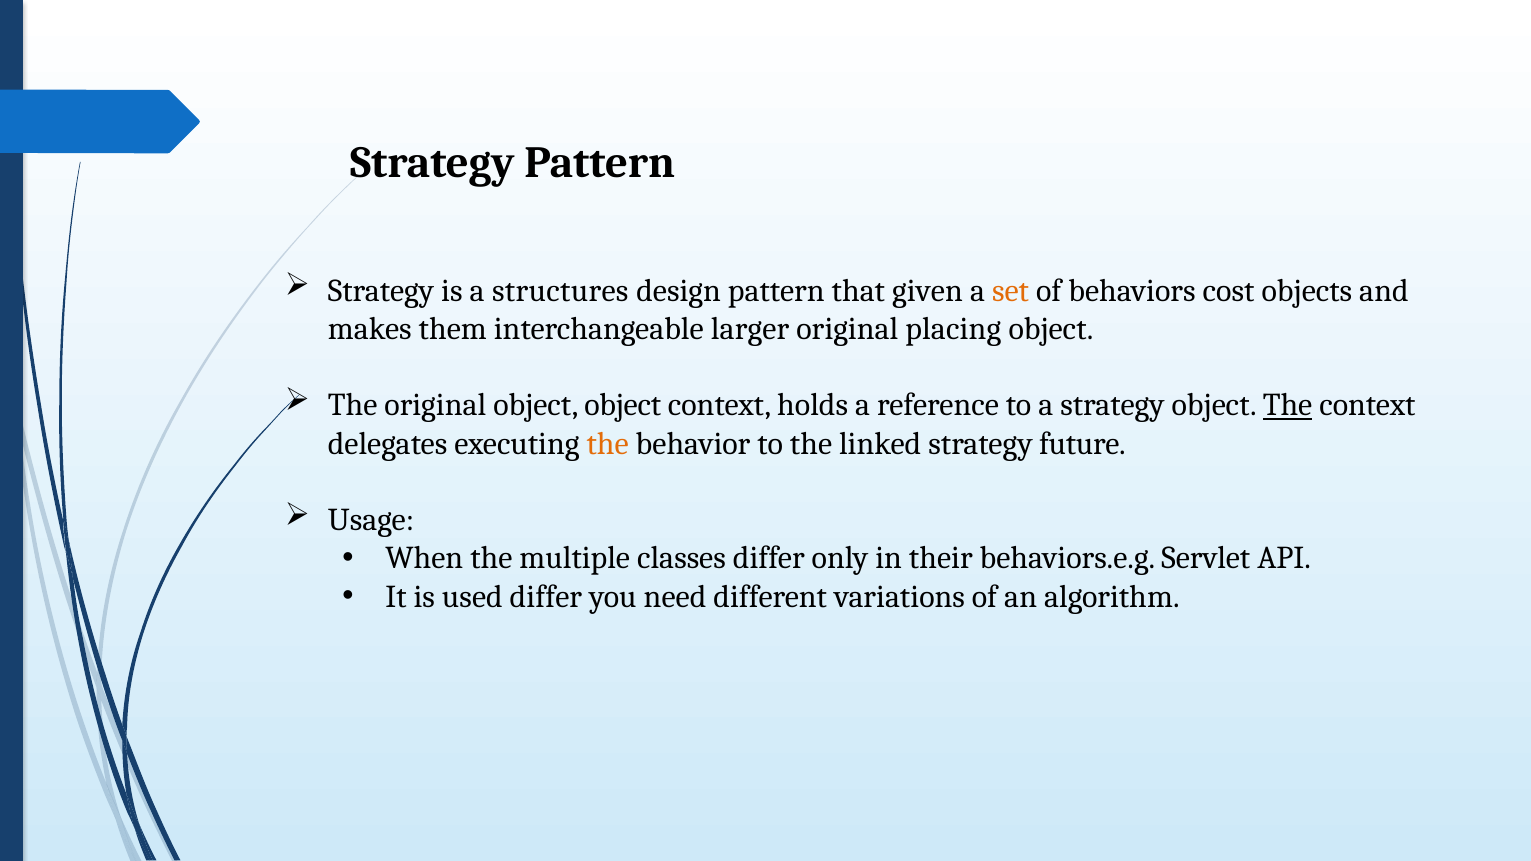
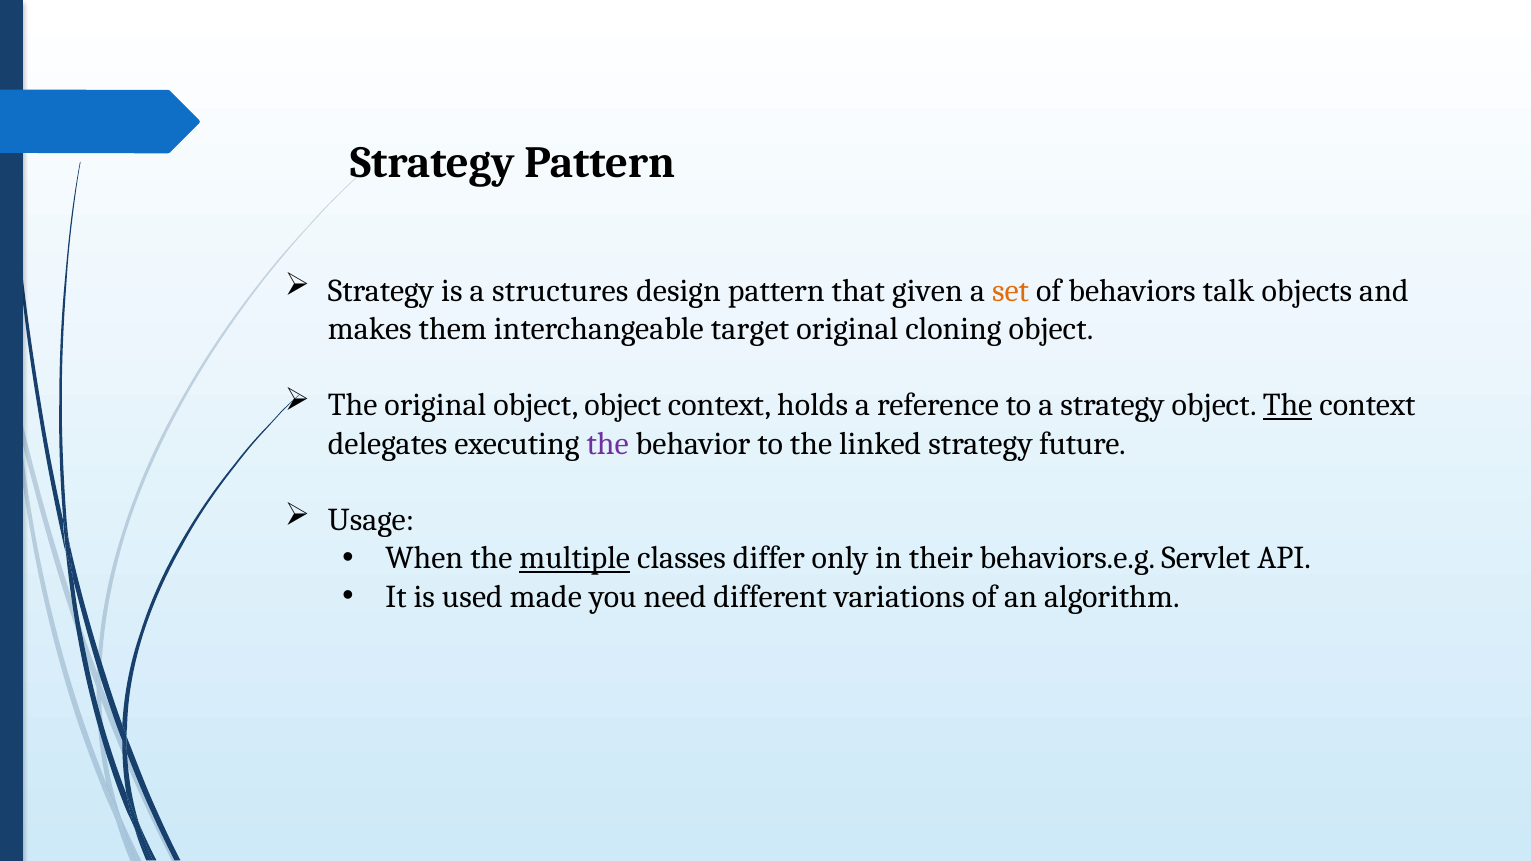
cost: cost -> talk
larger: larger -> target
placing: placing -> cloning
the at (608, 444) colour: orange -> purple
multiple underline: none -> present
used differ: differ -> made
